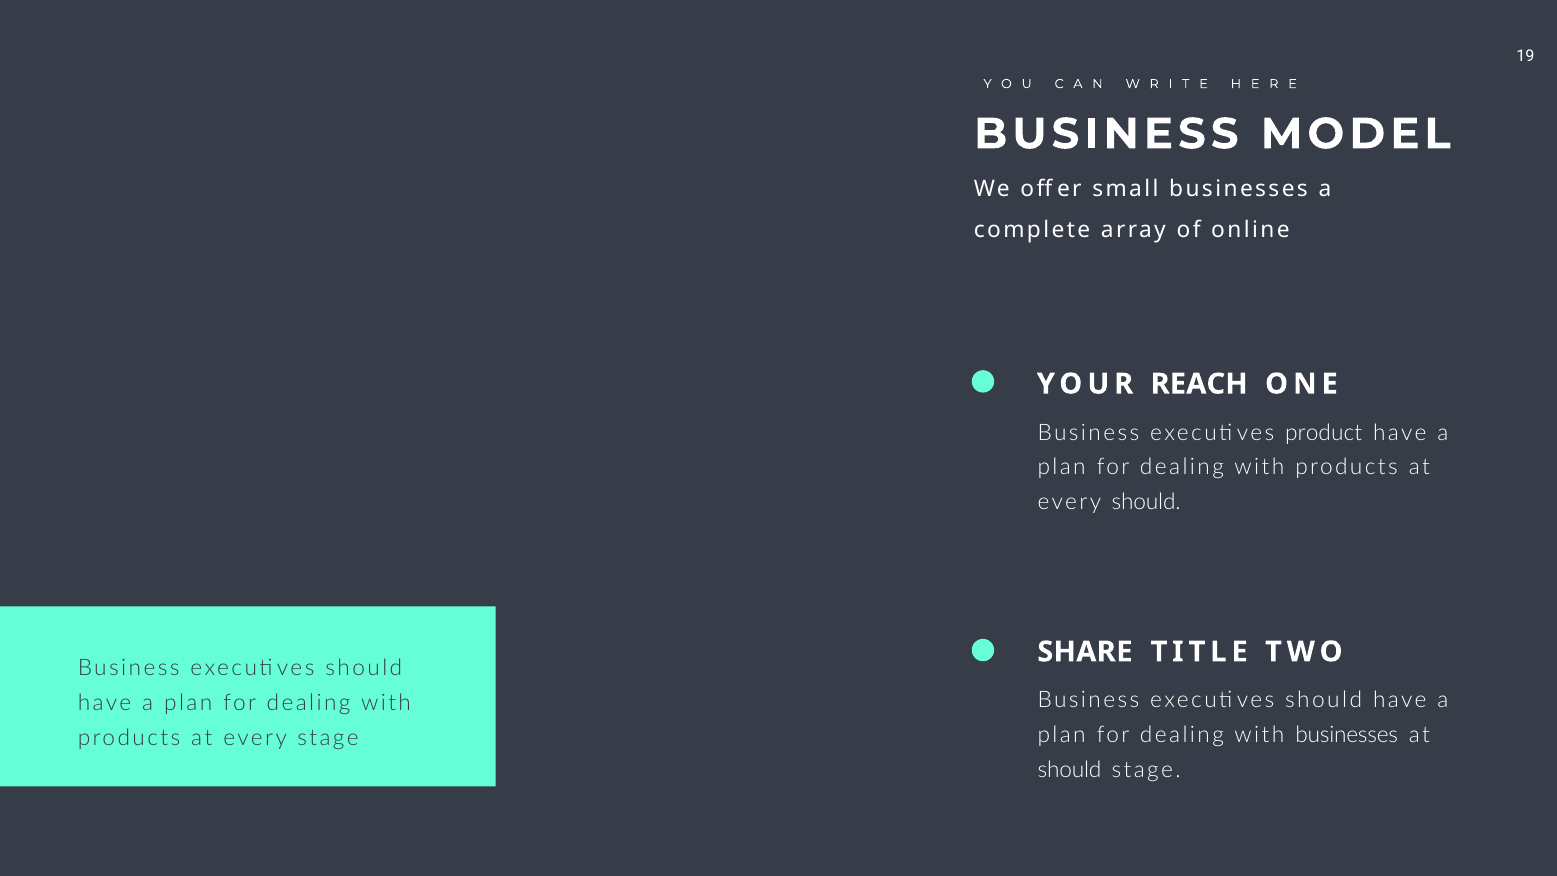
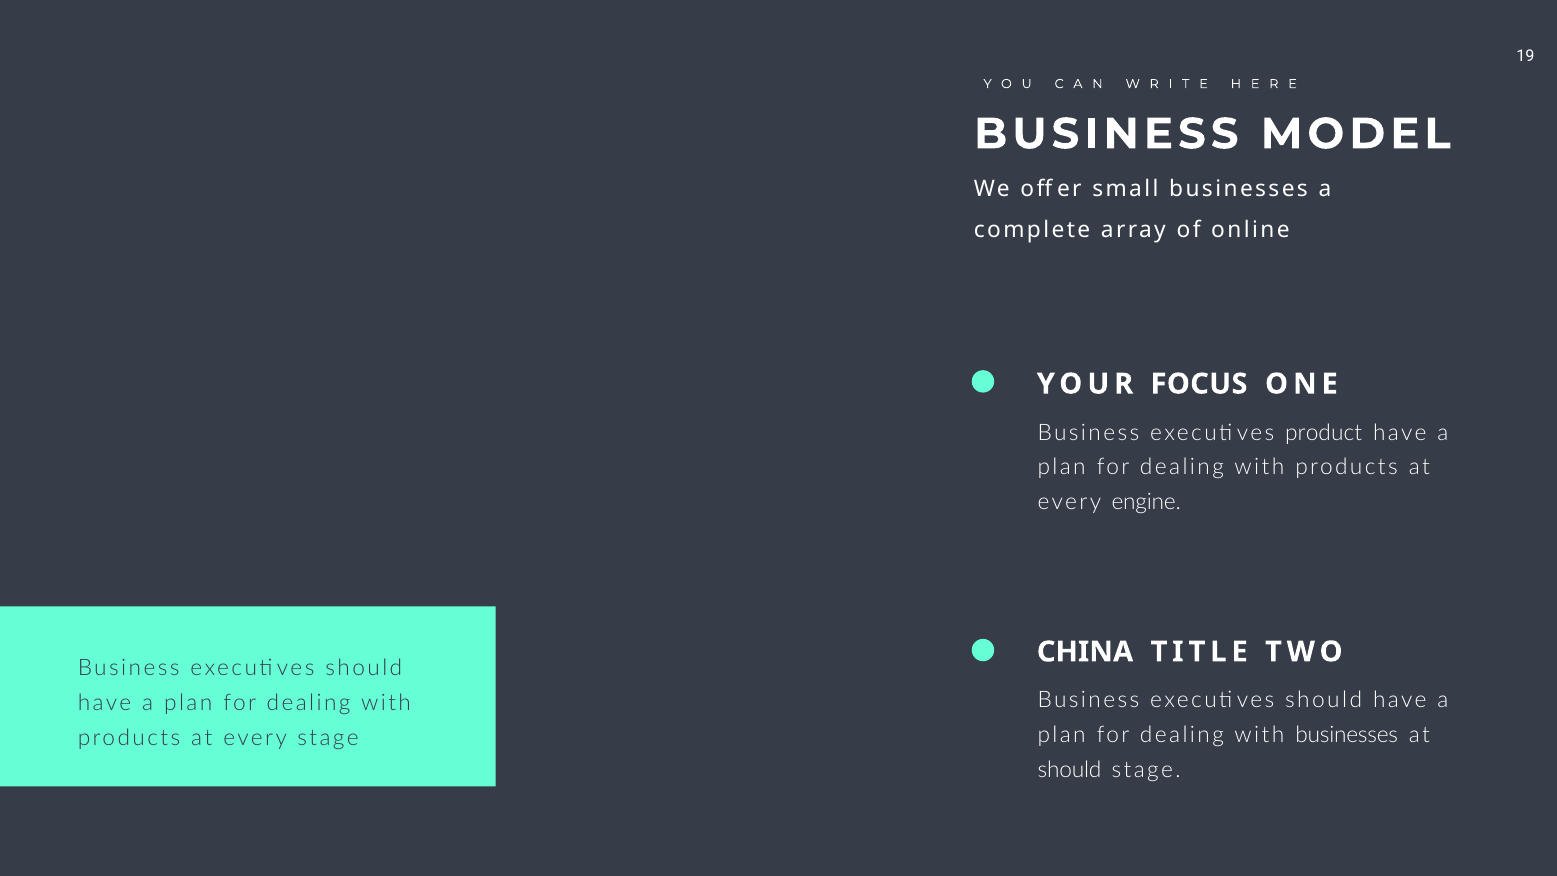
REACH: REACH -> FOCUS
every should: should -> engine
SHARE: SHARE -> CHINA
